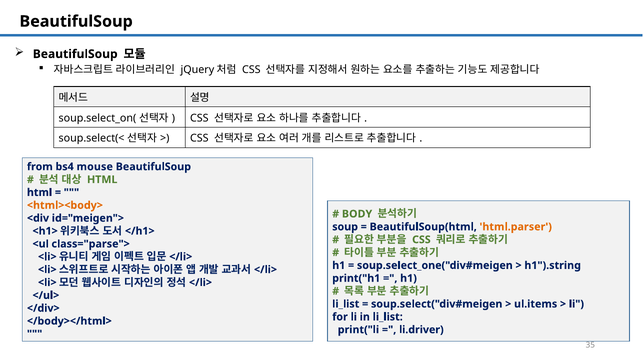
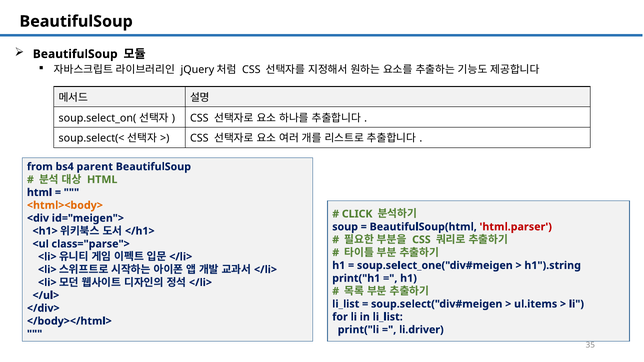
mouse: mouse -> parent
BODY: BODY -> CLICK
html.parser colour: orange -> red
